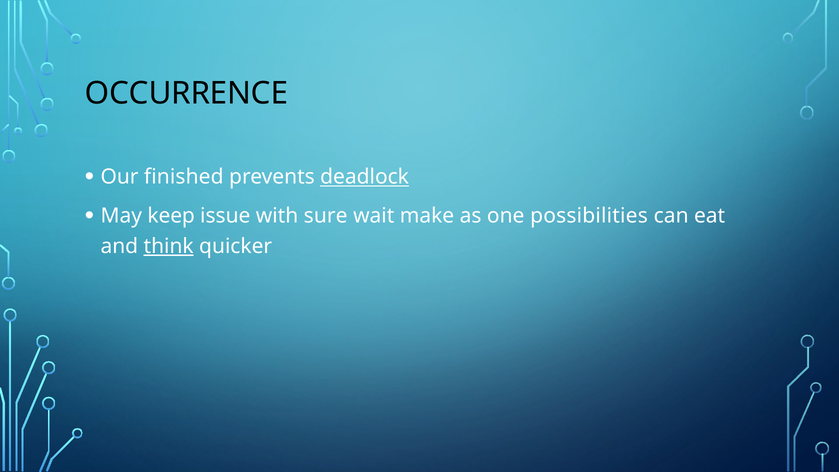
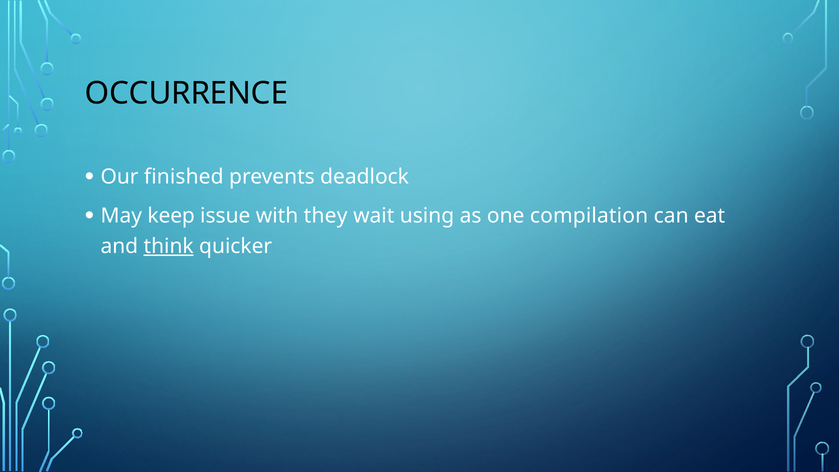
deadlock underline: present -> none
sure: sure -> they
make: make -> using
possibilities: possibilities -> compilation
